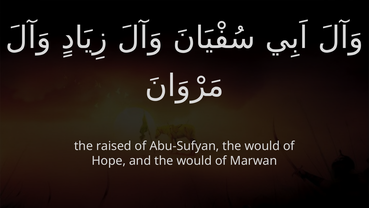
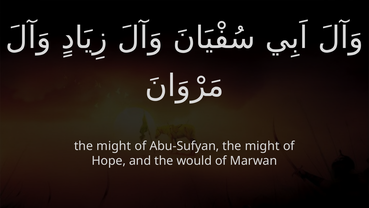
raised at (114, 146): raised -> might
Abu-Sufyan the would: would -> might
